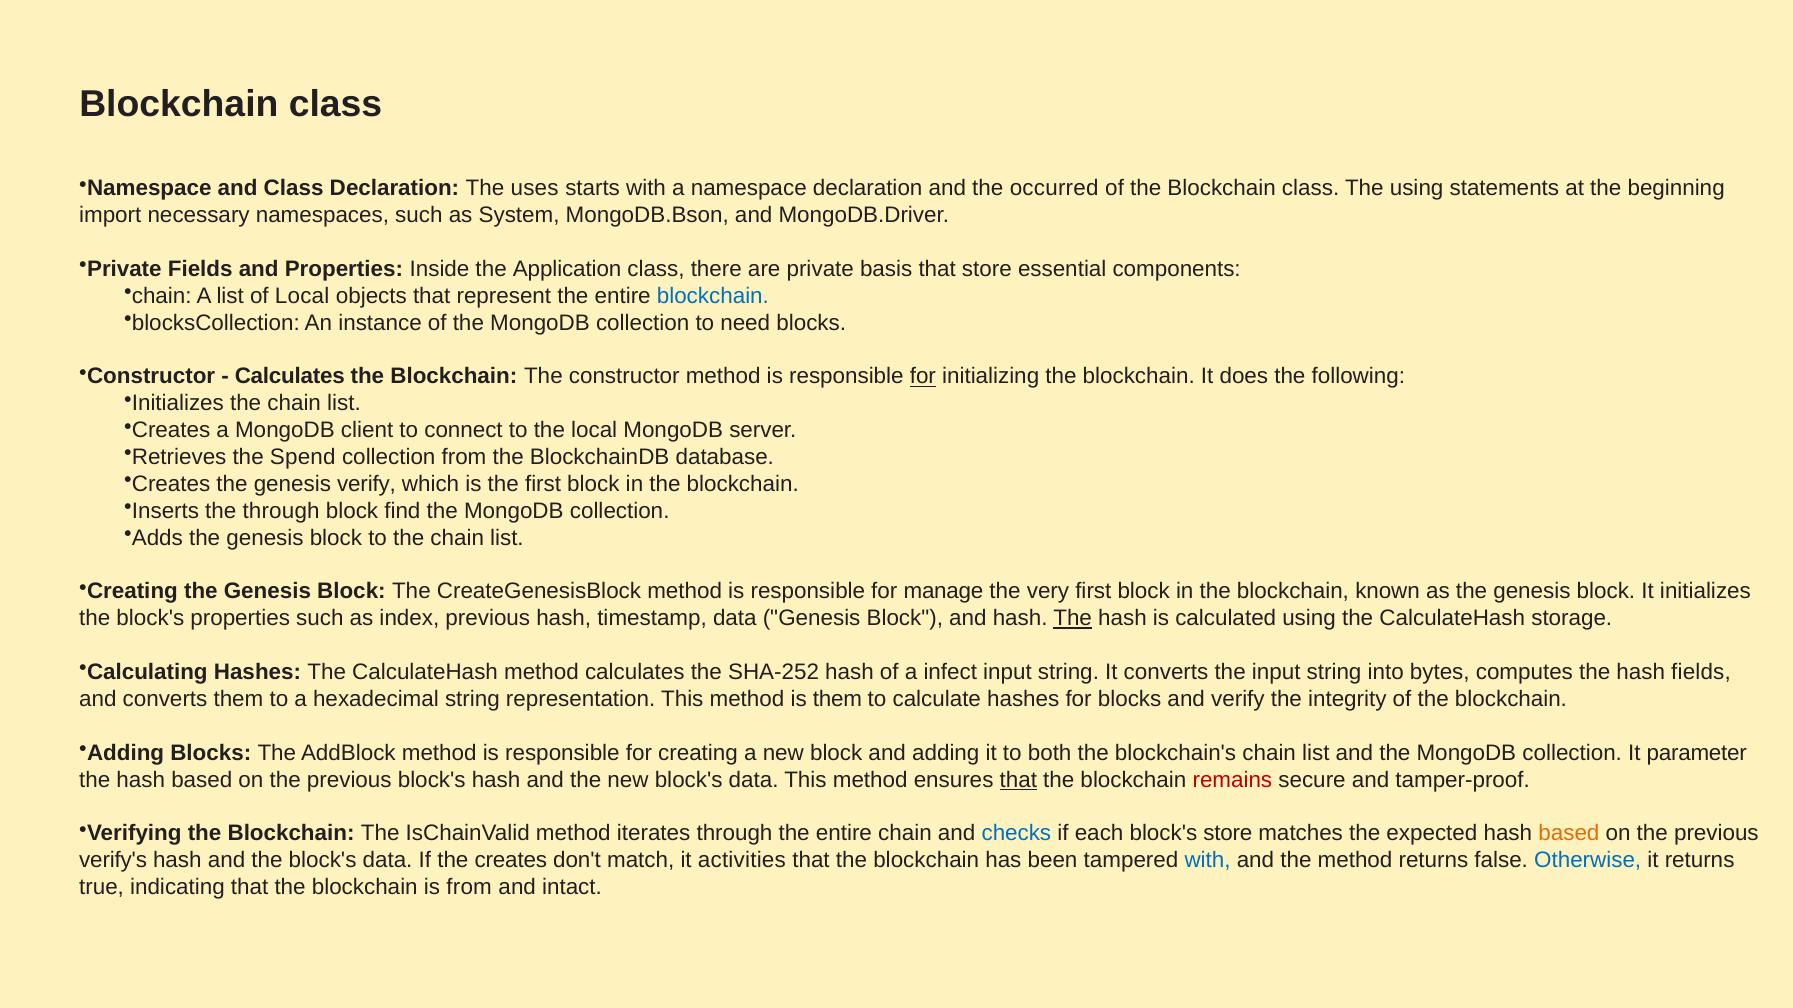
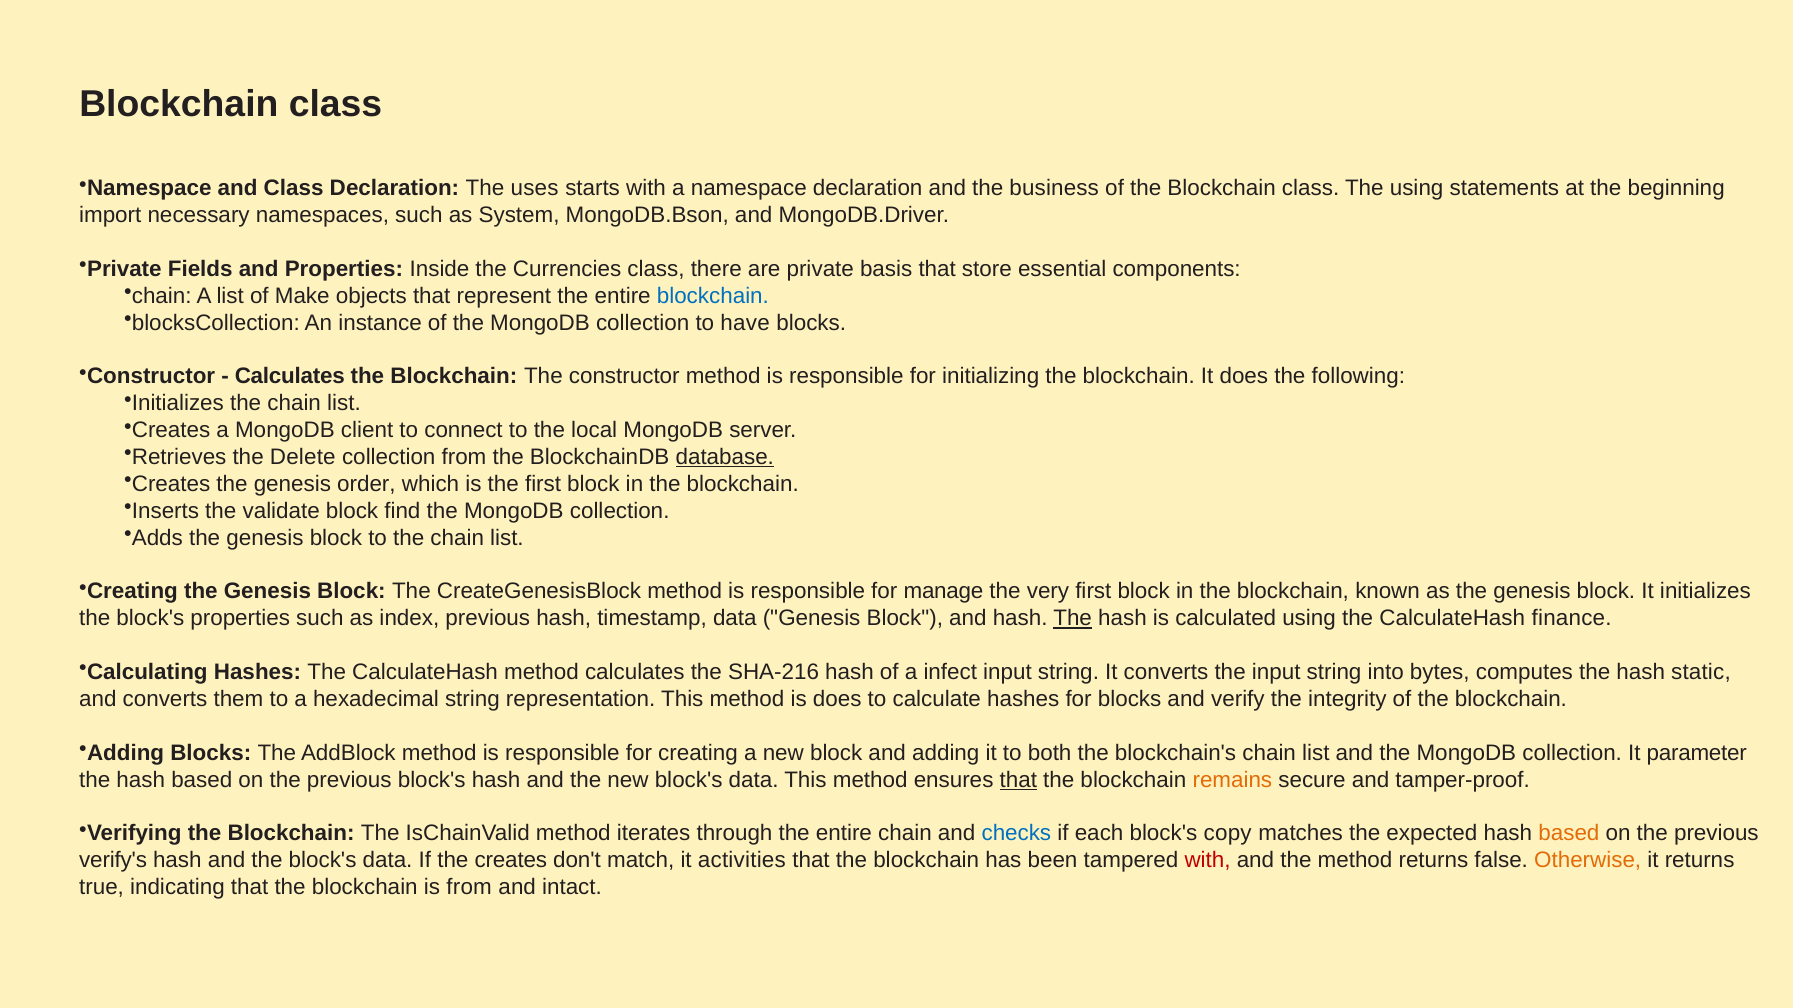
occurred: occurred -> business
Application: Application -> Currencies
of Local: Local -> Make
need: need -> have
for at (923, 377) underline: present -> none
Spend: Spend -> Delete
database underline: none -> present
genesis verify: verify -> order
the through: through -> validate
storage: storage -> finance
SHA-252: SHA-252 -> SHA-216
hash fields: fields -> static
is them: them -> does
remains colour: red -> orange
block's store: store -> copy
with at (1208, 861) colour: blue -> red
Otherwise colour: blue -> orange
